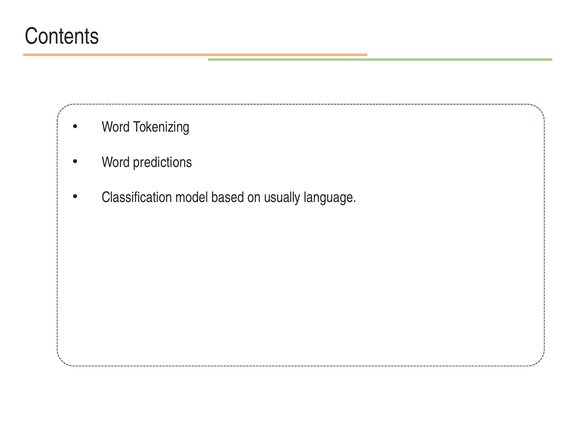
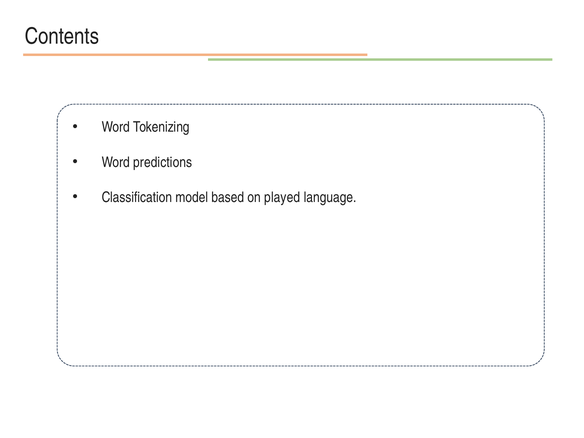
usually: usually -> played
